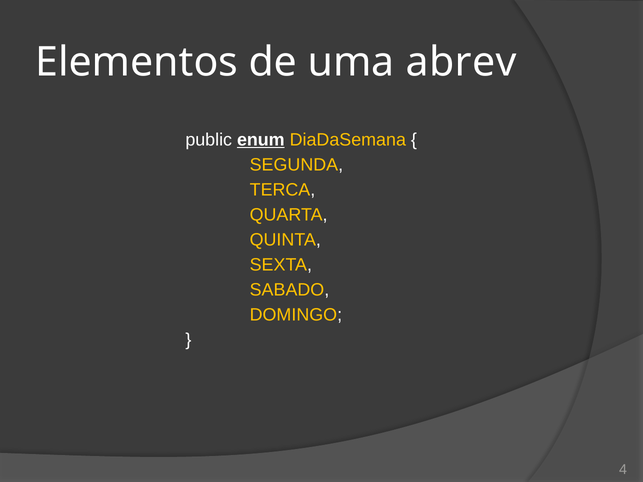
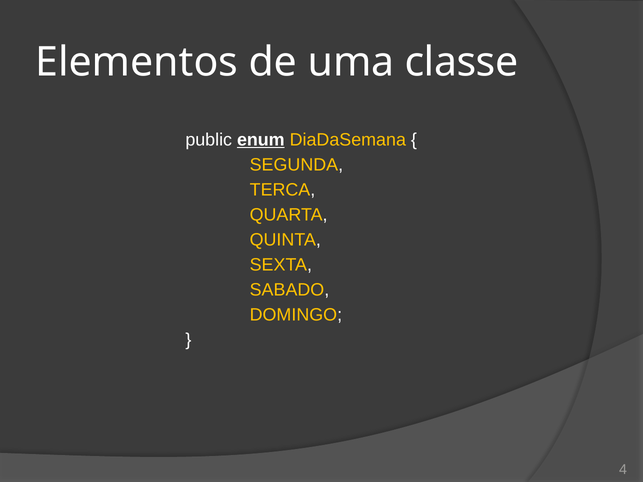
abrev: abrev -> classe
